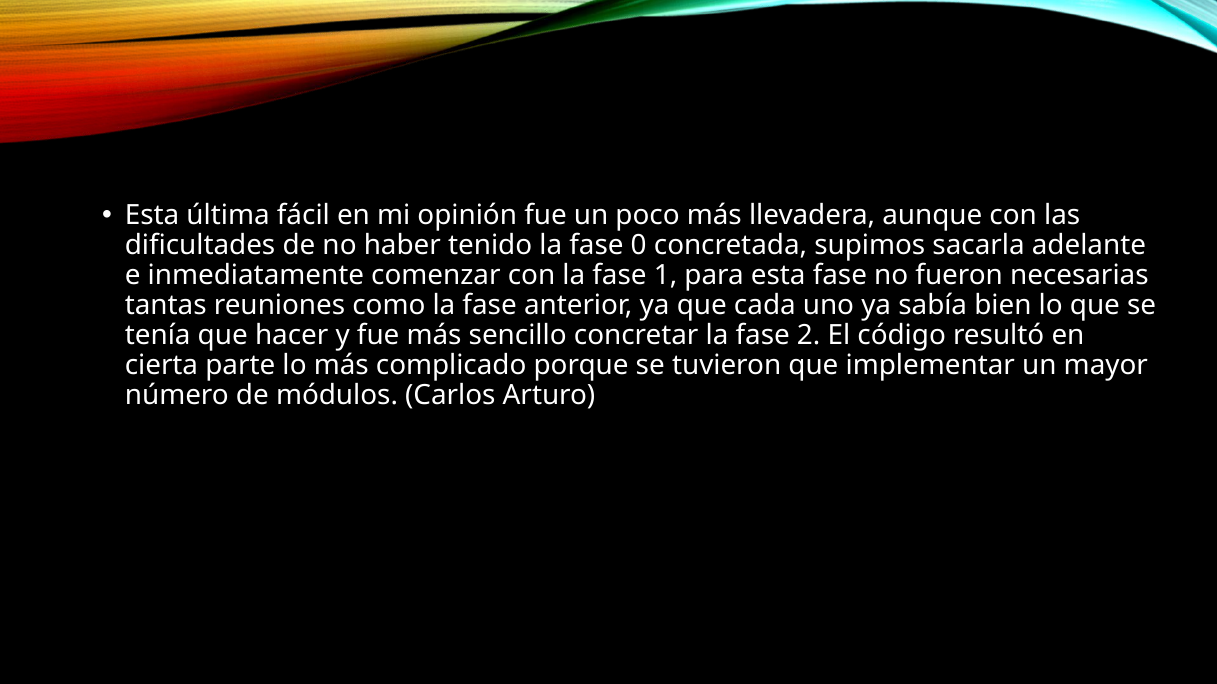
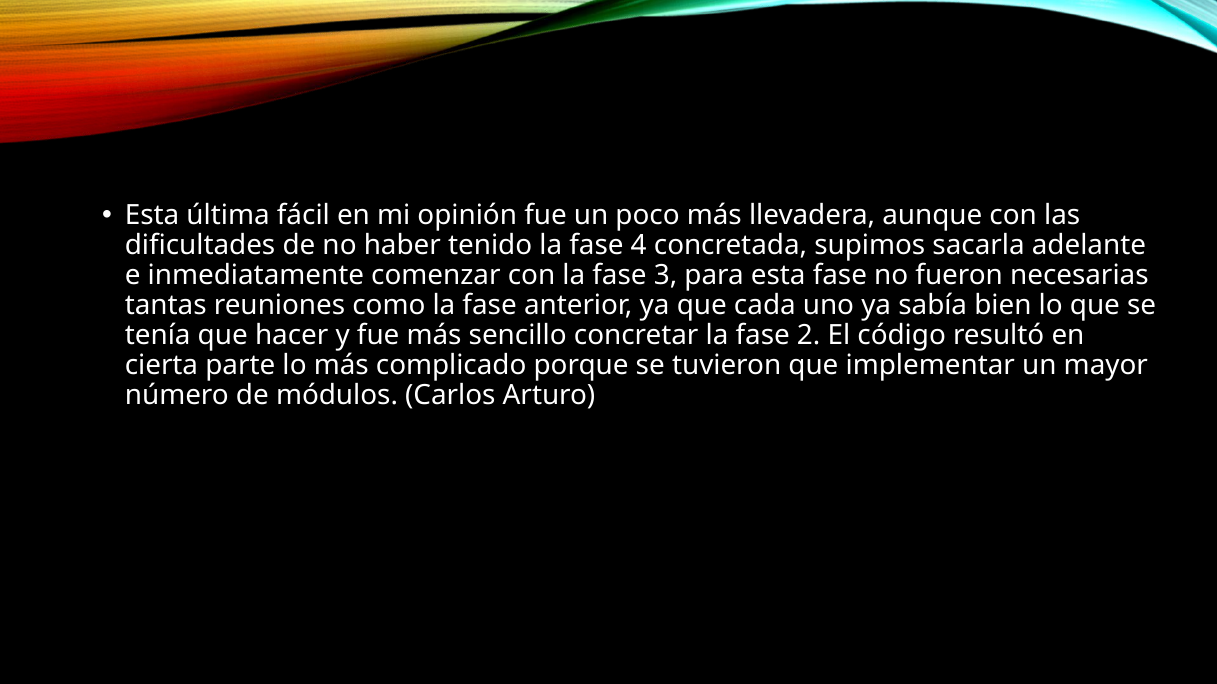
0: 0 -> 4
1: 1 -> 3
